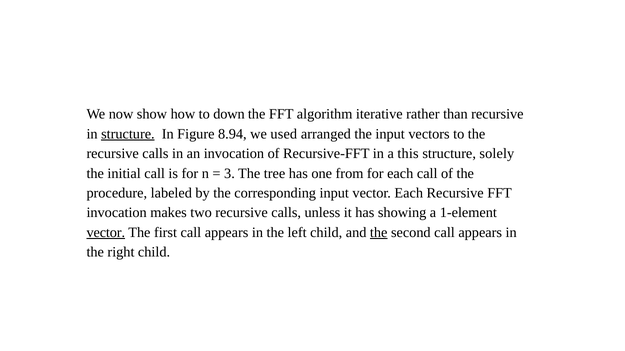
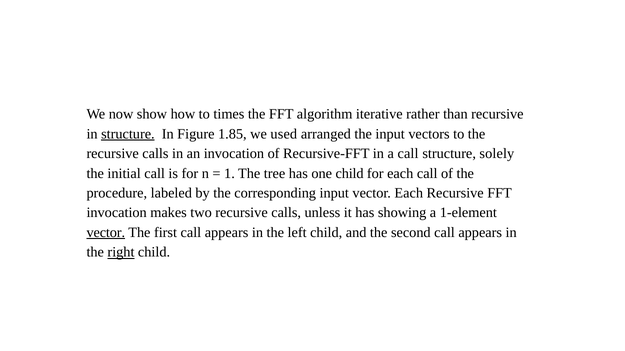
down: down -> times
8.94: 8.94 -> 1.85
a this: this -> call
3: 3 -> 1
one from: from -> child
the at (379, 233) underline: present -> none
right underline: none -> present
